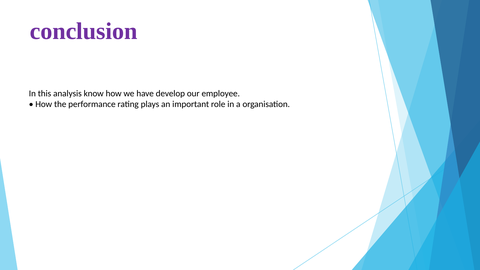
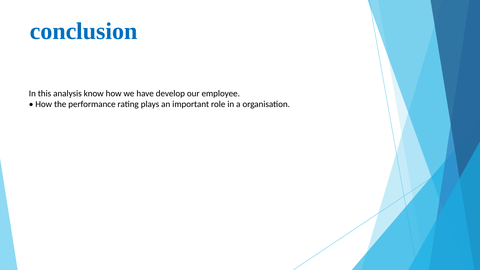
conclusion colour: purple -> blue
